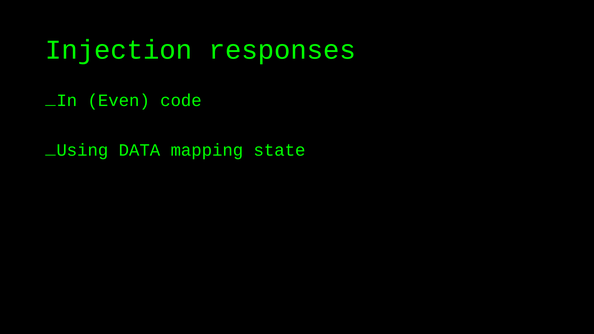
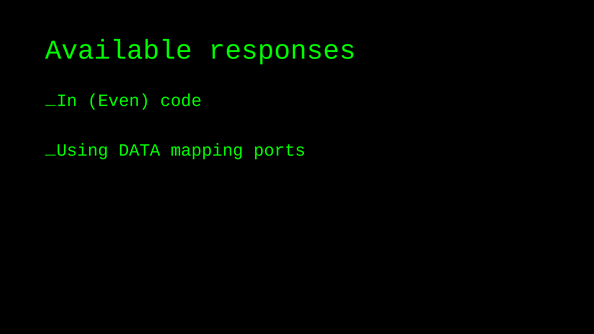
Injection: Injection -> Available
state: state -> ports
